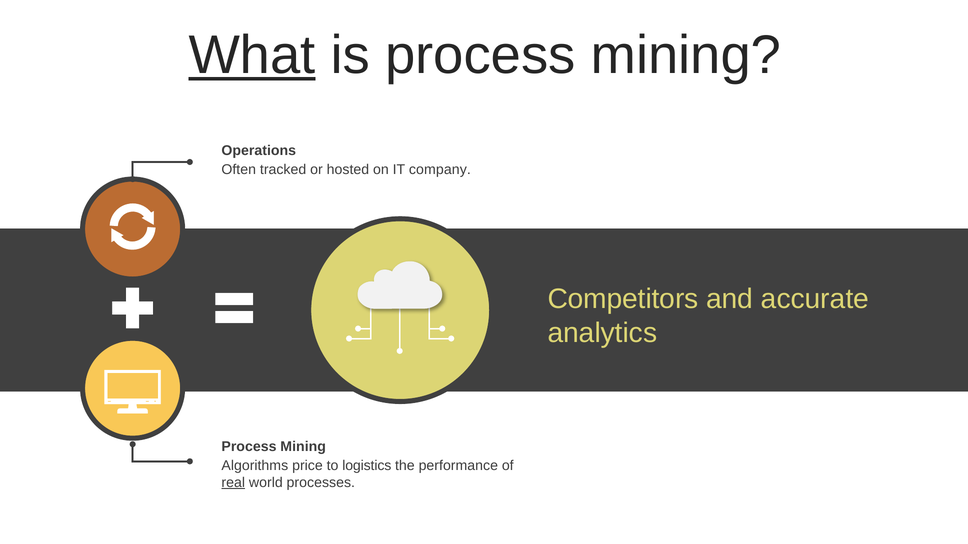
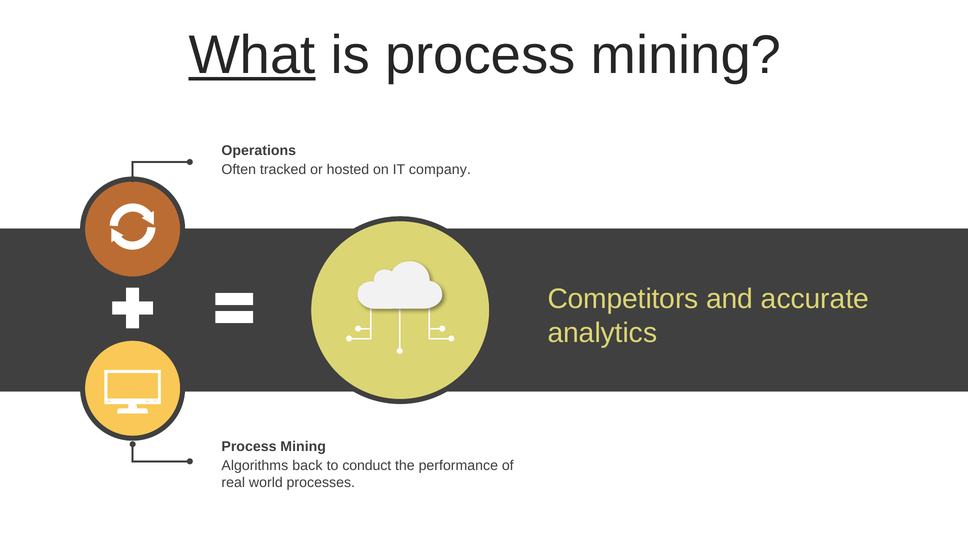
price: price -> back
logistics: logistics -> conduct
real underline: present -> none
